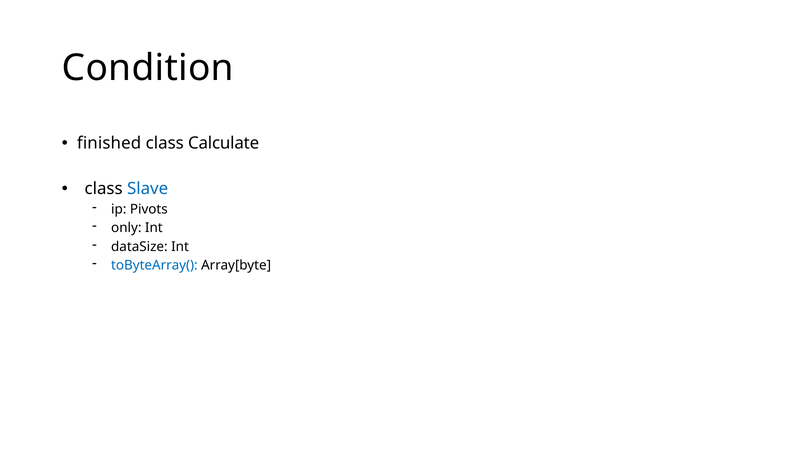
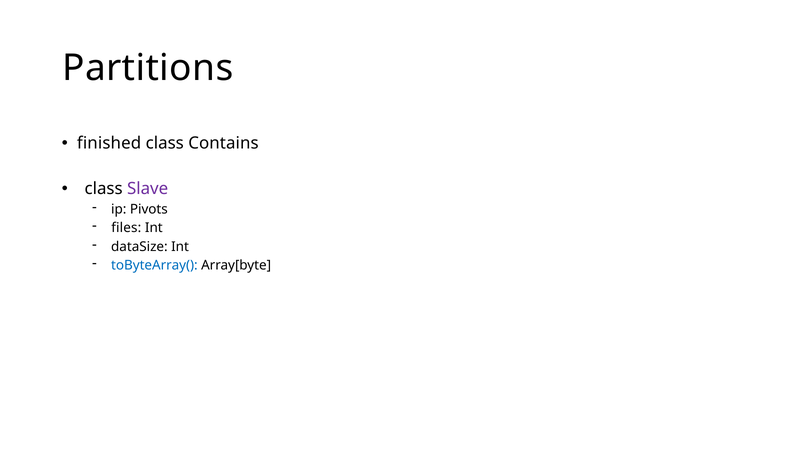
Condition: Condition -> Partitions
Calculate: Calculate -> Contains
Slave colour: blue -> purple
only: only -> files
